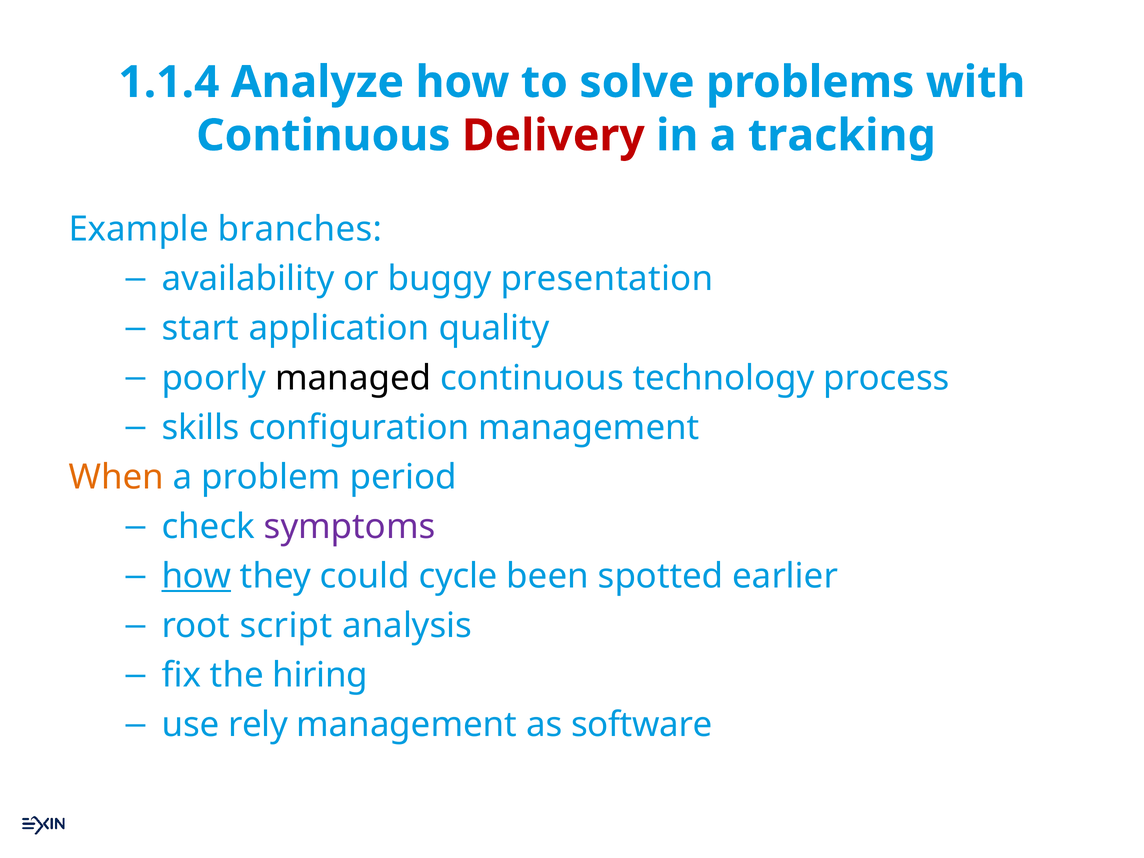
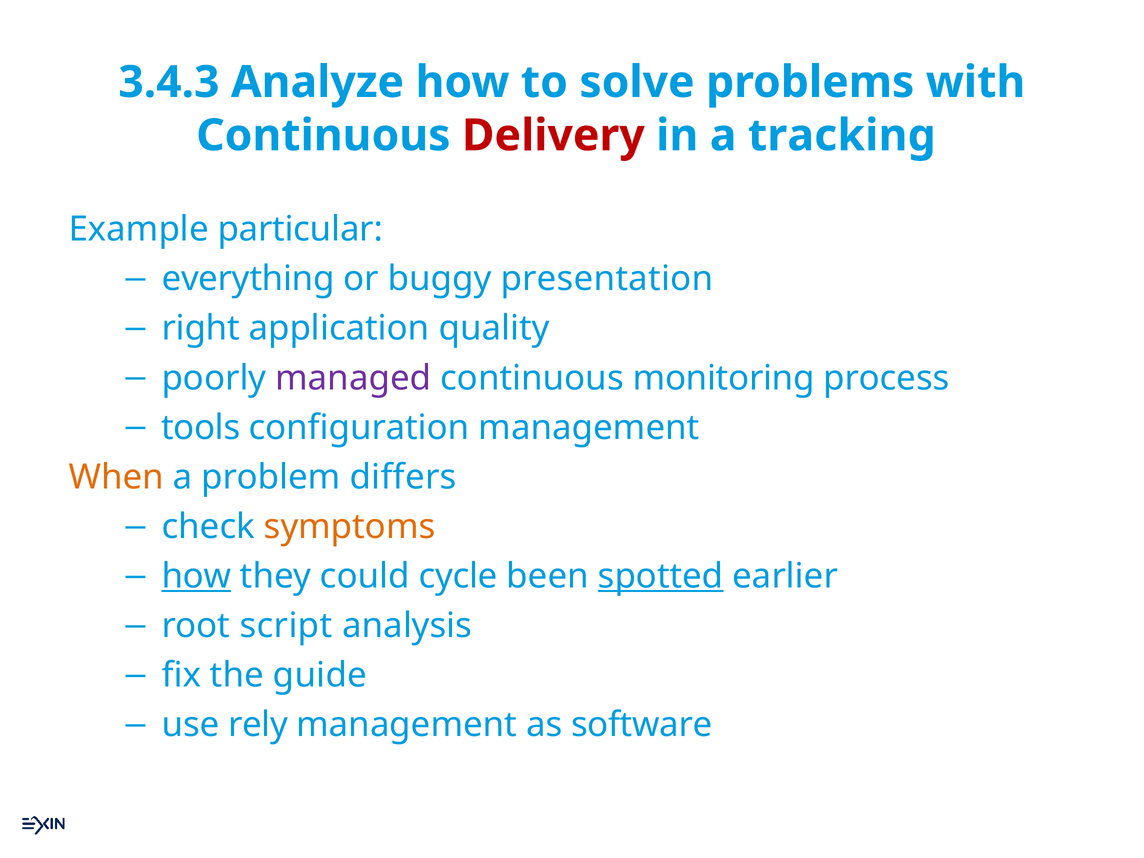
1.1.4: 1.1.4 -> 3.4.3
branches: branches -> particular
availability: availability -> everything
start: start -> right
managed colour: black -> purple
technology: technology -> monitoring
skills: skills -> tools
period: period -> differs
symptoms colour: purple -> orange
spotted underline: none -> present
hiring: hiring -> guide
